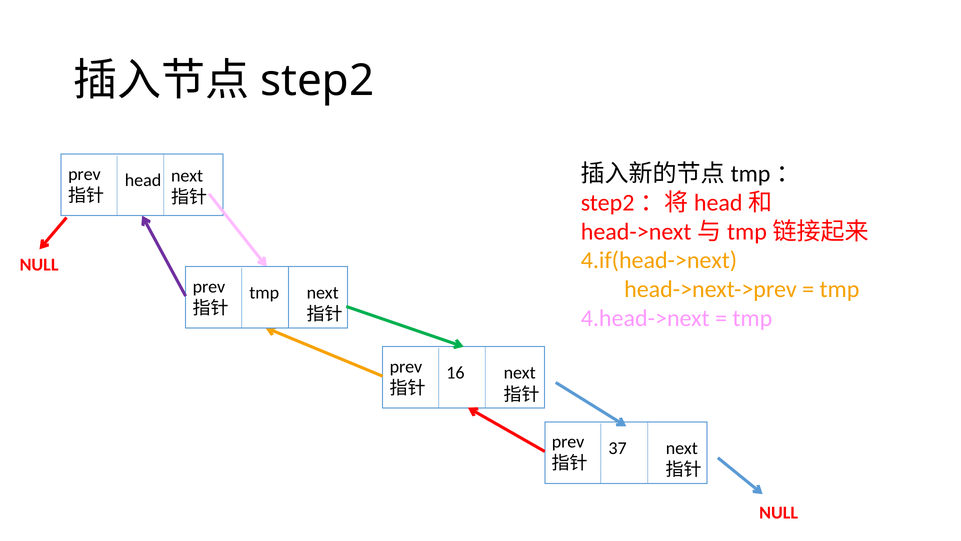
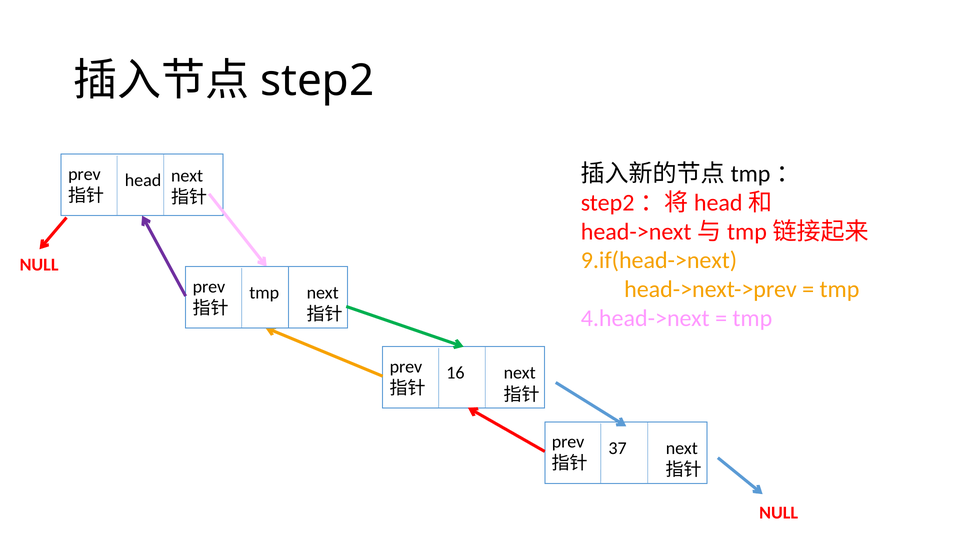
4.if(head->next: 4.if(head->next -> 9.if(head->next
